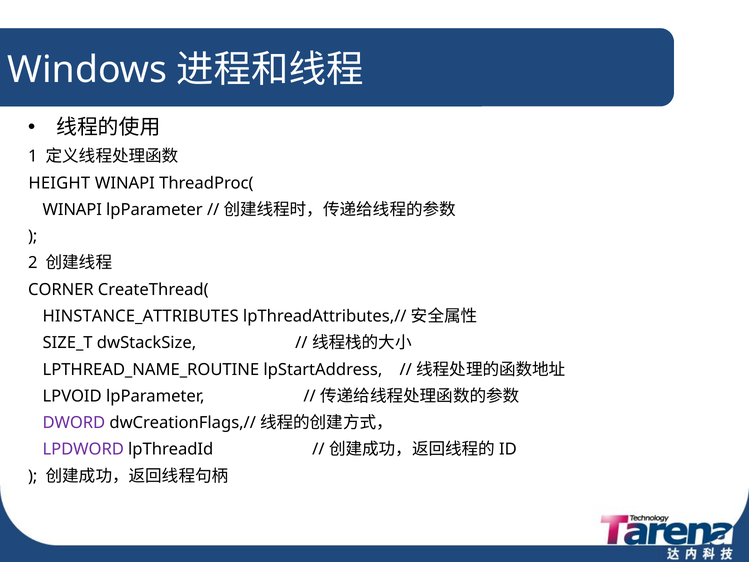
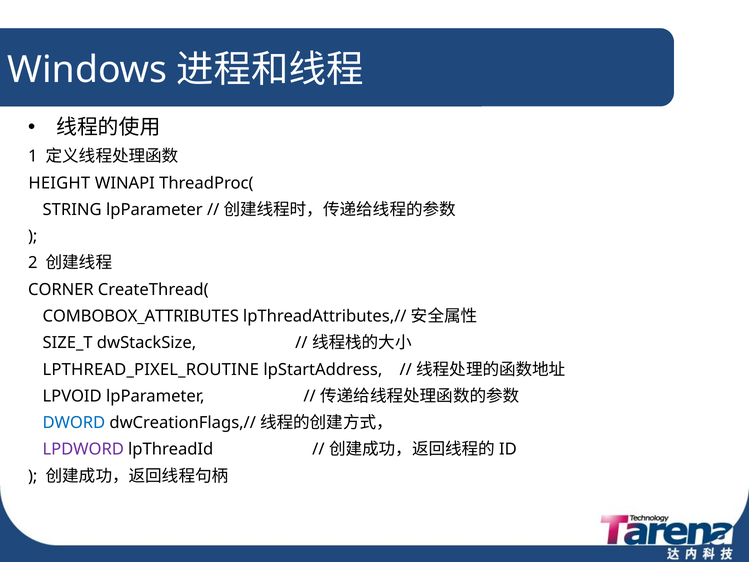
WINAPI at (72, 210): WINAPI -> STRING
HINSTANCE_ATTRIBUTES: HINSTANCE_ATTRIBUTES -> COMBOBOX_ATTRIBUTES
LPTHREAD_NAME_ROUTINE: LPTHREAD_NAME_ROUTINE -> LPTHREAD_PIXEL_ROUTINE
DWORD colour: purple -> blue
